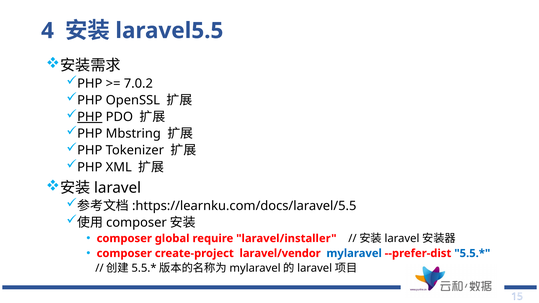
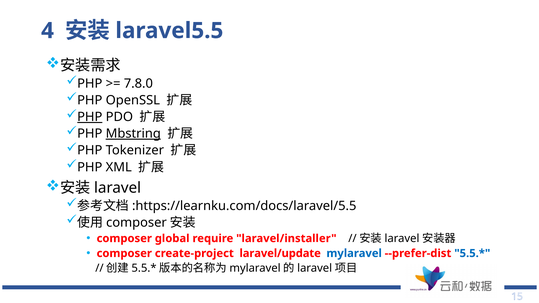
7.0.2: 7.0.2 -> 7.8.0
Mbstring underline: none -> present
laravel/vendor: laravel/vendor -> laravel/update
